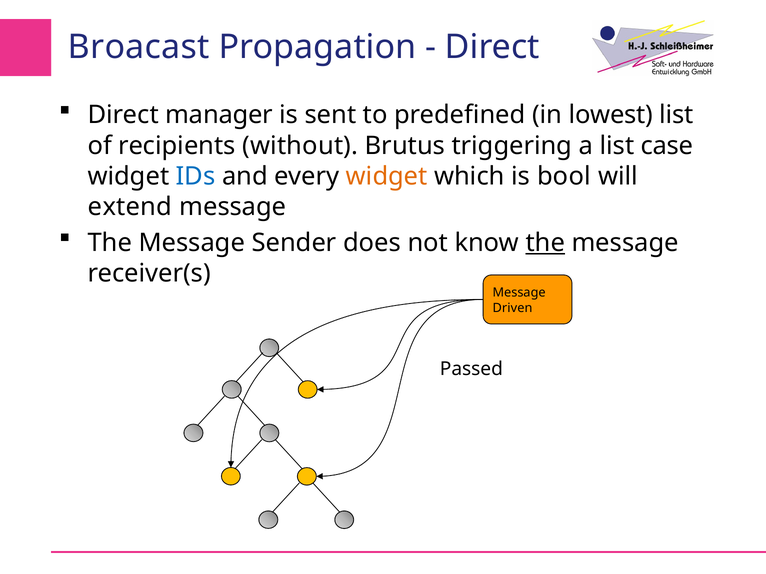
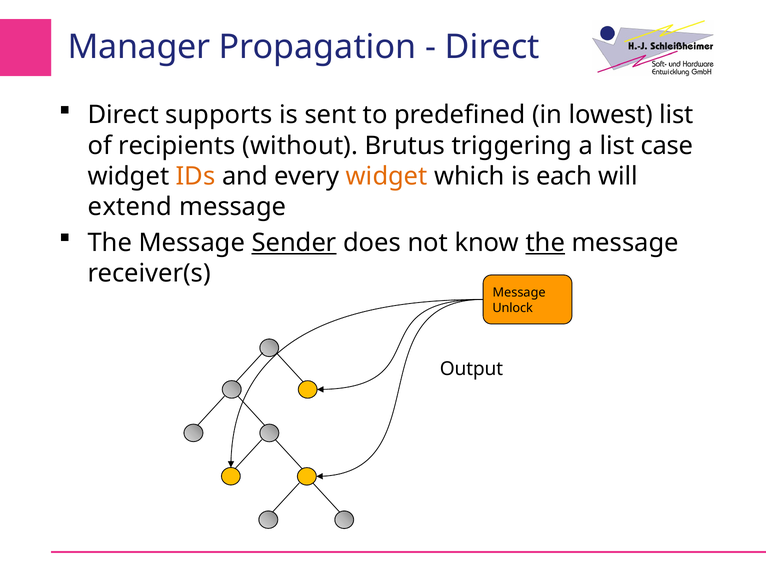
Broacast: Broacast -> Manager
manager: manager -> supports
IDs colour: blue -> orange
bool: bool -> each
Sender underline: none -> present
Driven: Driven -> Unlock
Passed: Passed -> Output
